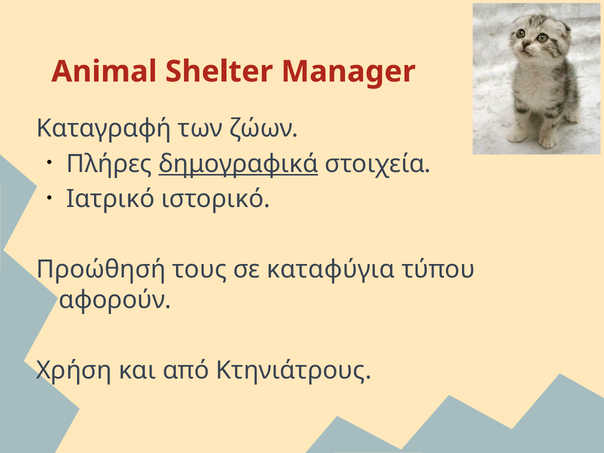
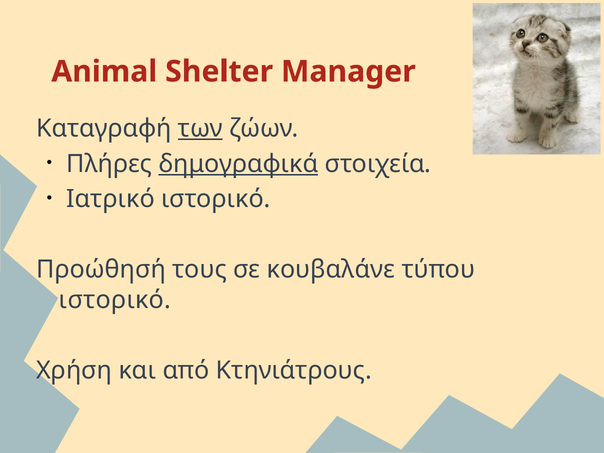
των underline: none -> present
καταφύγια: καταφύγια -> κουβαλάνε
αφορούν at (115, 300): αφορούν -> ιστορικό
